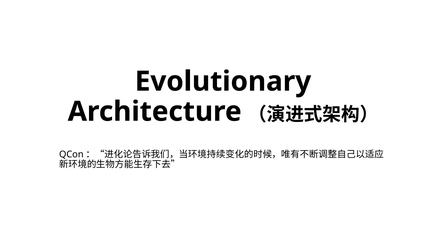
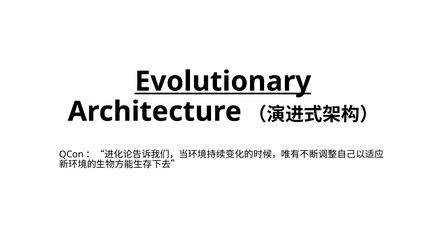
Evolutionary underline: none -> present
